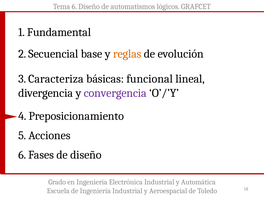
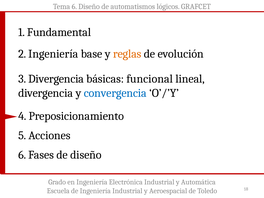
2 Secuencial: Secuencial -> Ingeniería
3 Caracteriza: Caracteriza -> Divergencia
convergencia colour: purple -> blue
